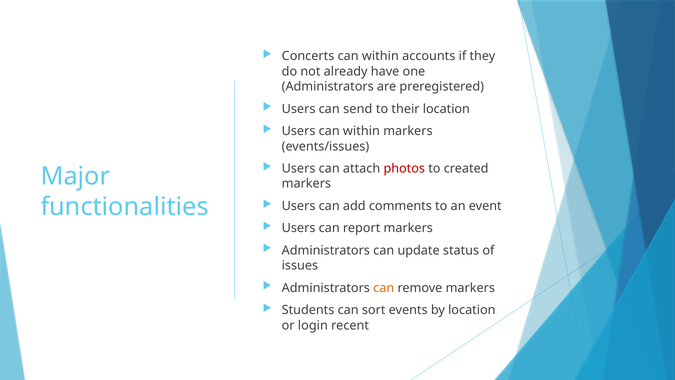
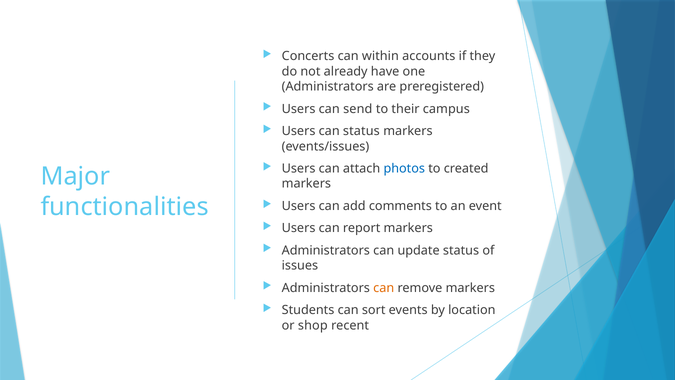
their location: location -> campus
Users can within: within -> status
photos colour: red -> blue
login: login -> shop
